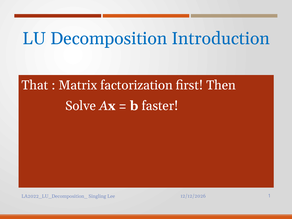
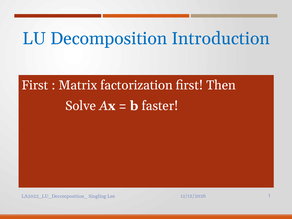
That at (35, 85): That -> First
